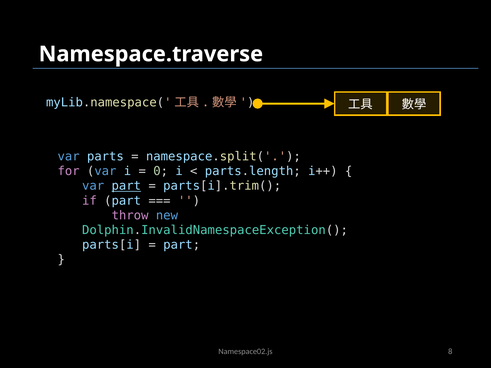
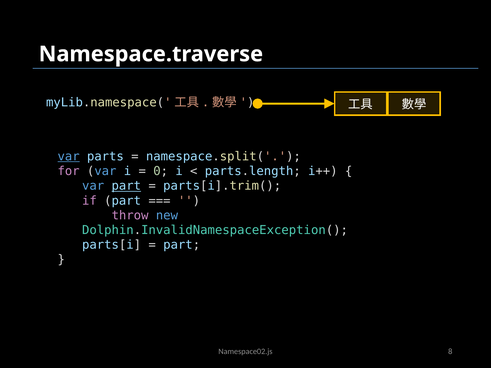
var at (69, 157) underline: none -> present
